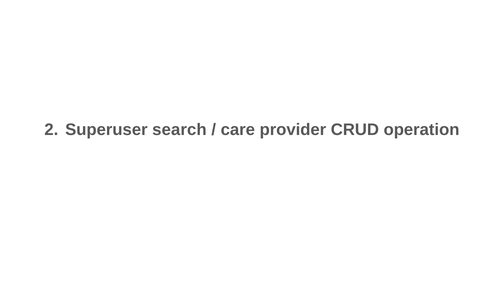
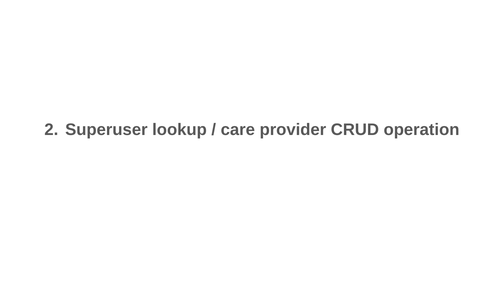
search: search -> lookup
